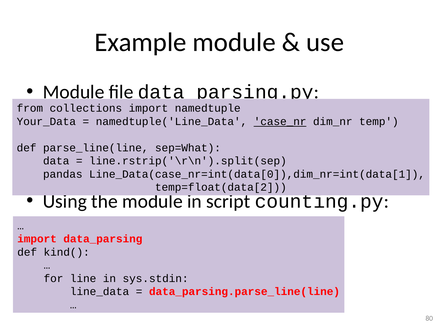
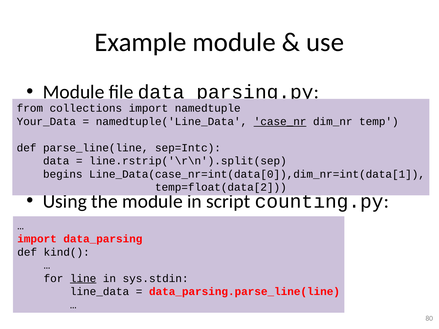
sep=What: sep=What -> sep=Intc
pandas: pandas -> begins
line underline: none -> present
